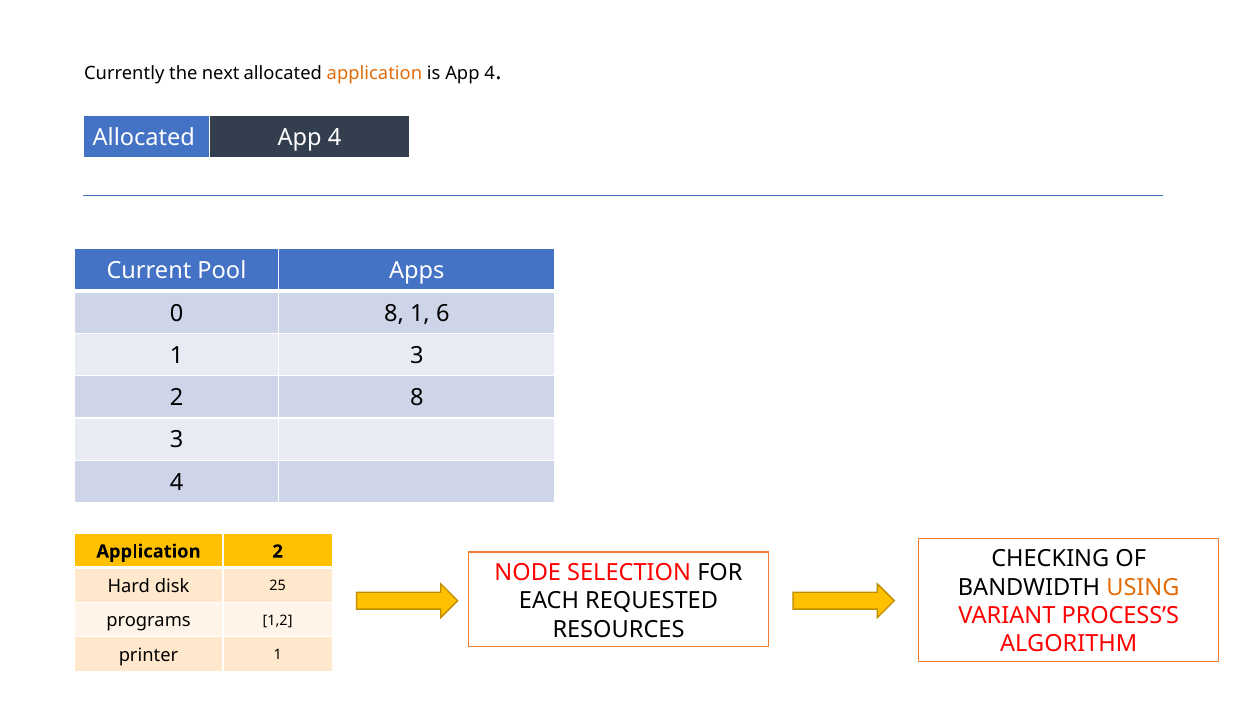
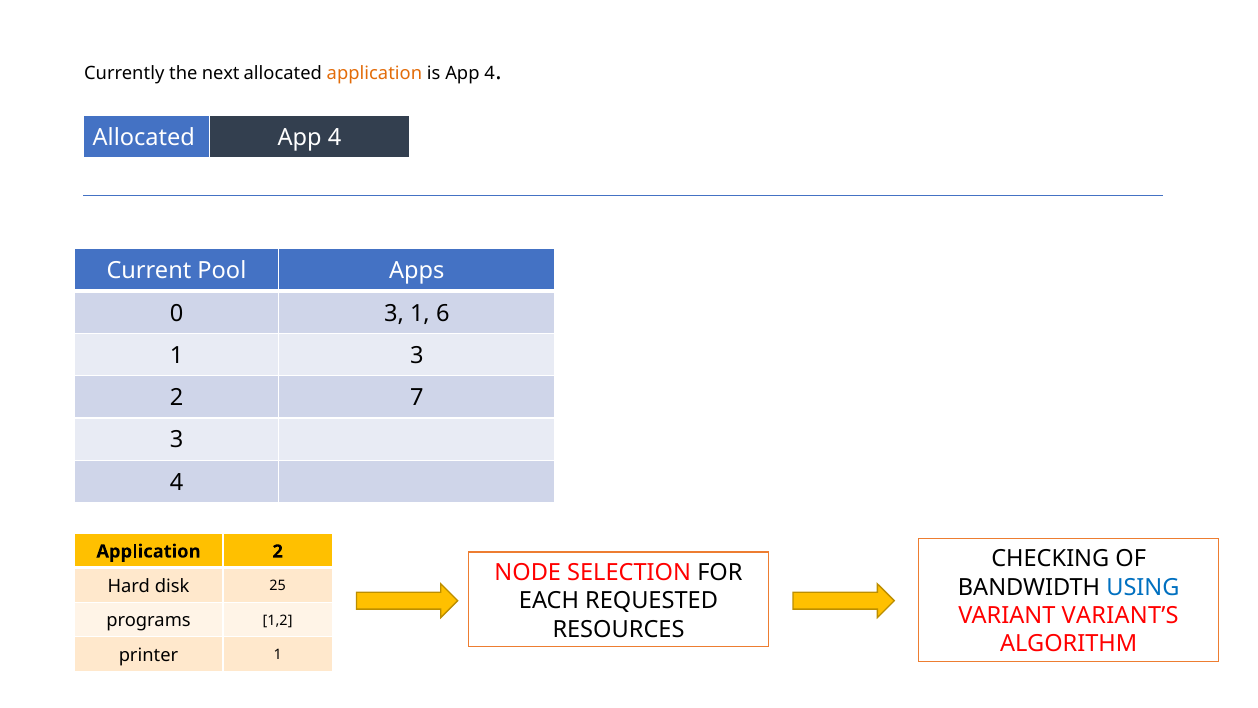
0 8: 8 -> 3
2 8: 8 -> 7
USING colour: orange -> blue
PROCESS’S: PROCESS’S -> VARIANT’S
